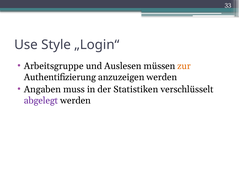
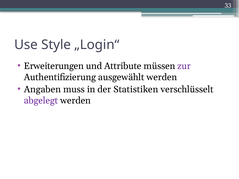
Arbeitsgruppe: Arbeitsgruppe -> Erweiterungen
Auslesen: Auslesen -> Attribute
zur colour: orange -> purple
anzuzeigen: anzuzeigen -> ausgewählt
